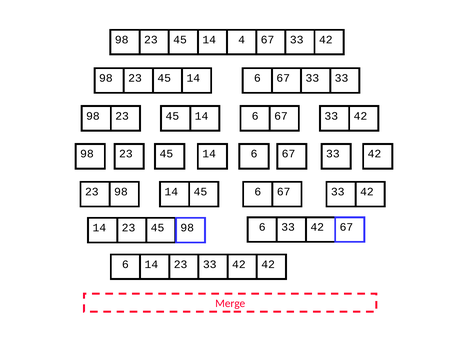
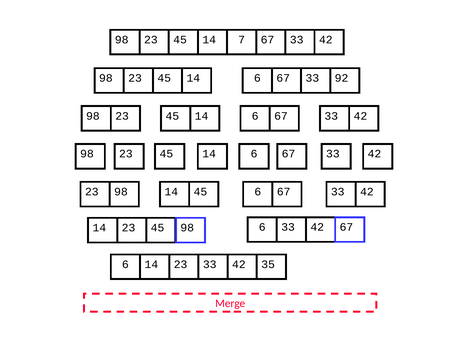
4: 4 -> 7
98 33: 33 -> 92
42 42: 42 -> 35
